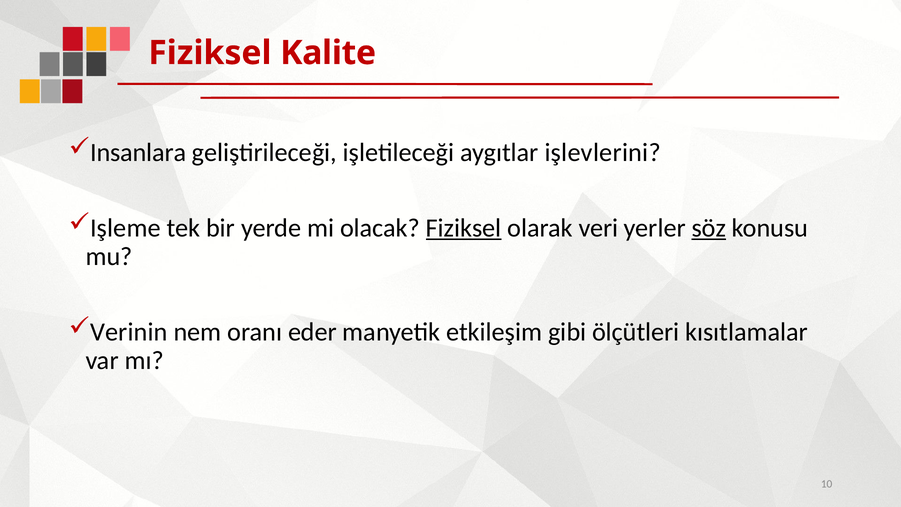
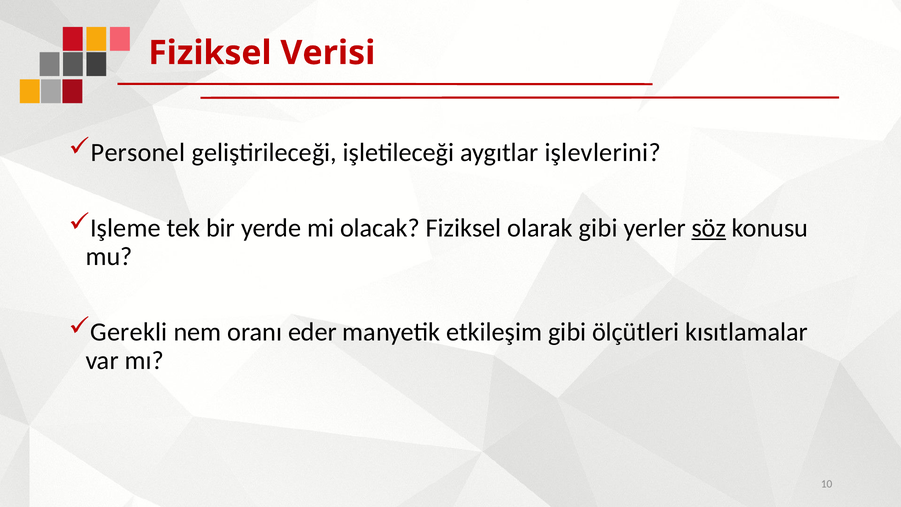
Kalite: Kalite -> Verisi
Insanlara: Insanlara -> Personel
Fiziksel at (464, 228) underline: present -> none
olarak veri: veri -> gibi
Verinin: Verinin -> Gerekli
